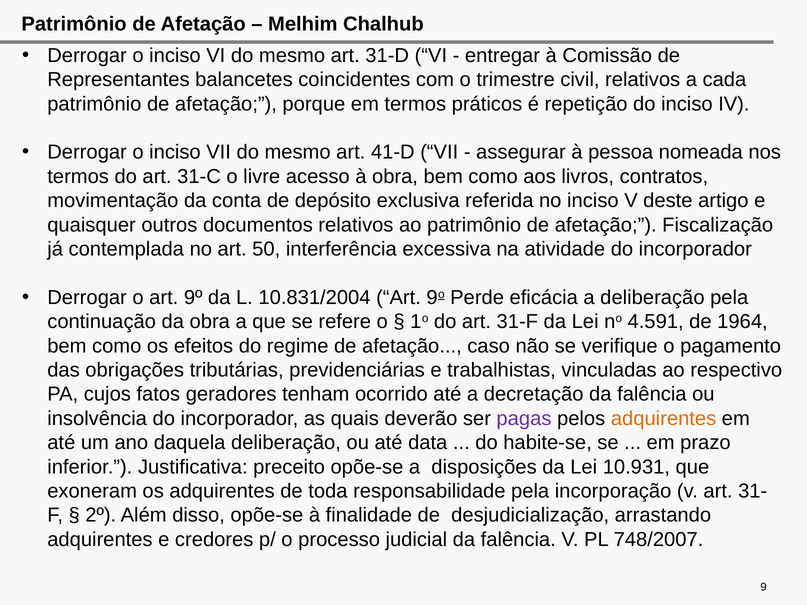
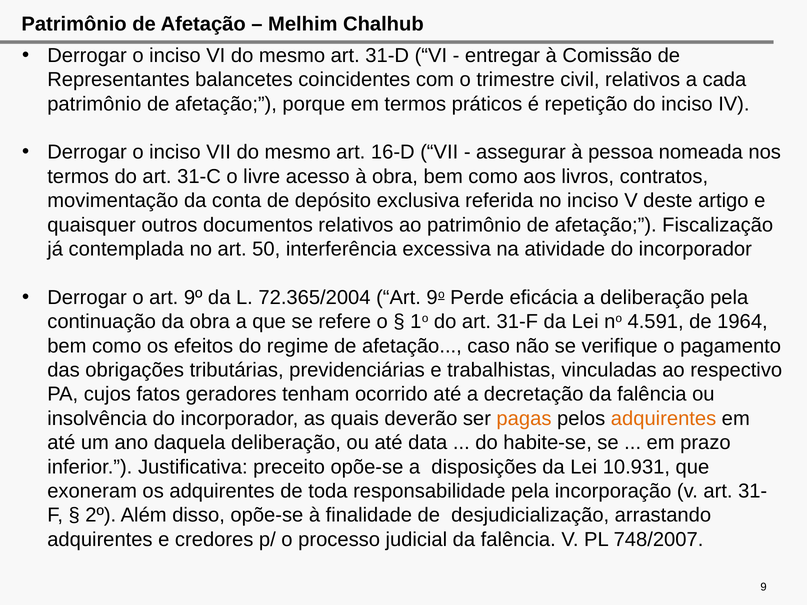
41-D: 41-D -> 16-D
10.831/2004: 10.831/2004 -> 72.365/2004
pagas colour: purple -> orange
